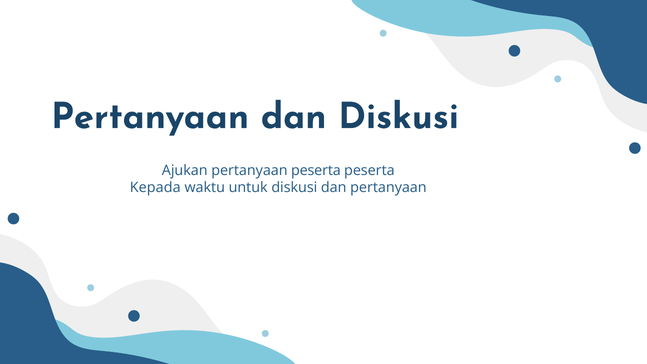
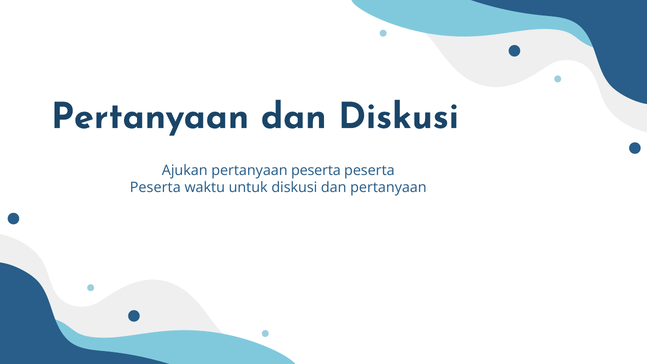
Kepada at (155, 188): Kepada -> Peserta
